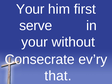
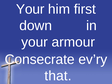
serve: serve -> down
without: without -> armour
